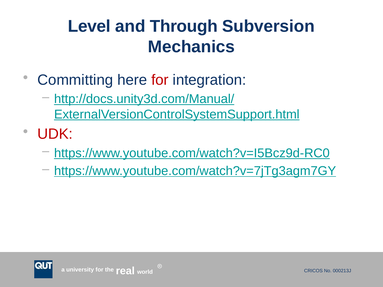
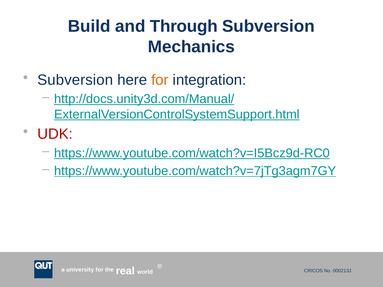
Level: Level -> Build
Committing at (75, 80): Committing -> Subversion
for at (160, 80) colour: red -> orange
